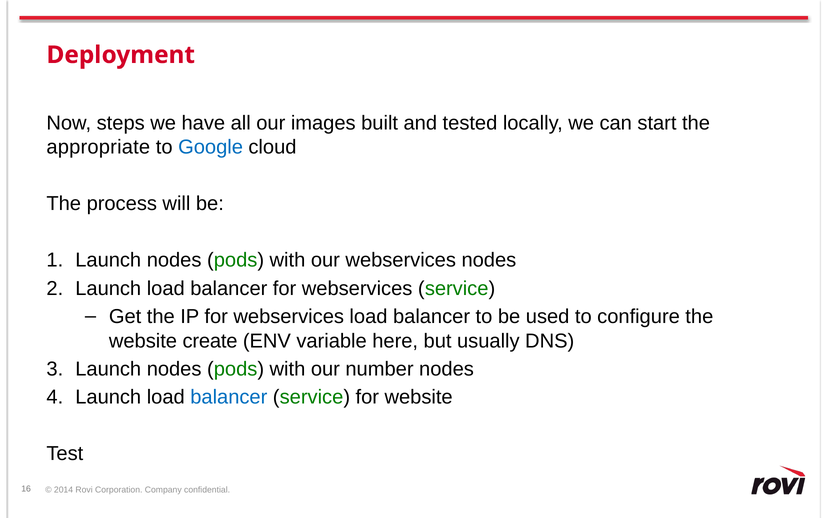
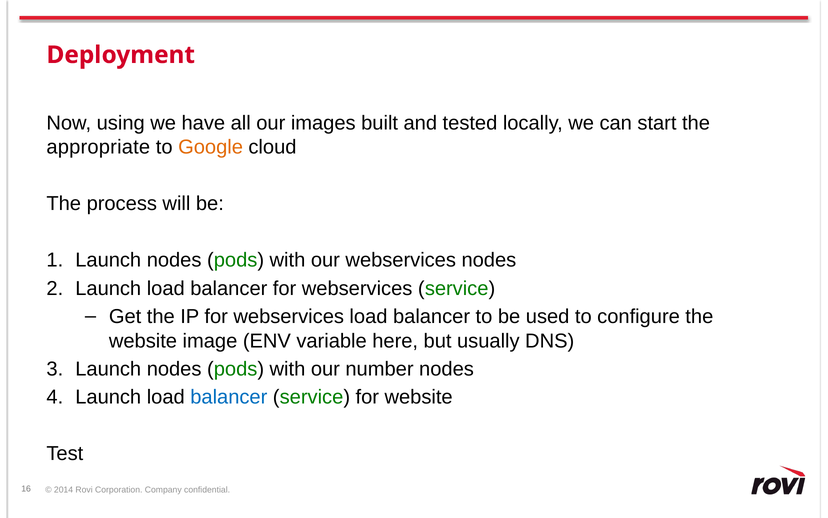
steps: steps -> using
Google colour: blue -> orange
create: create -> image
